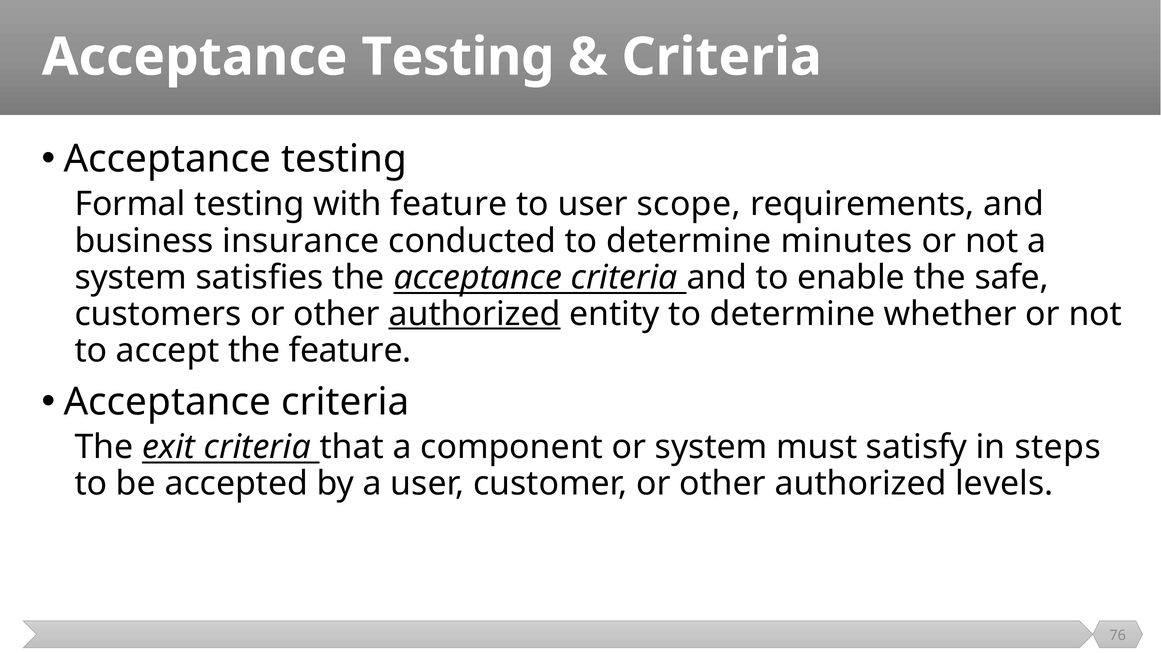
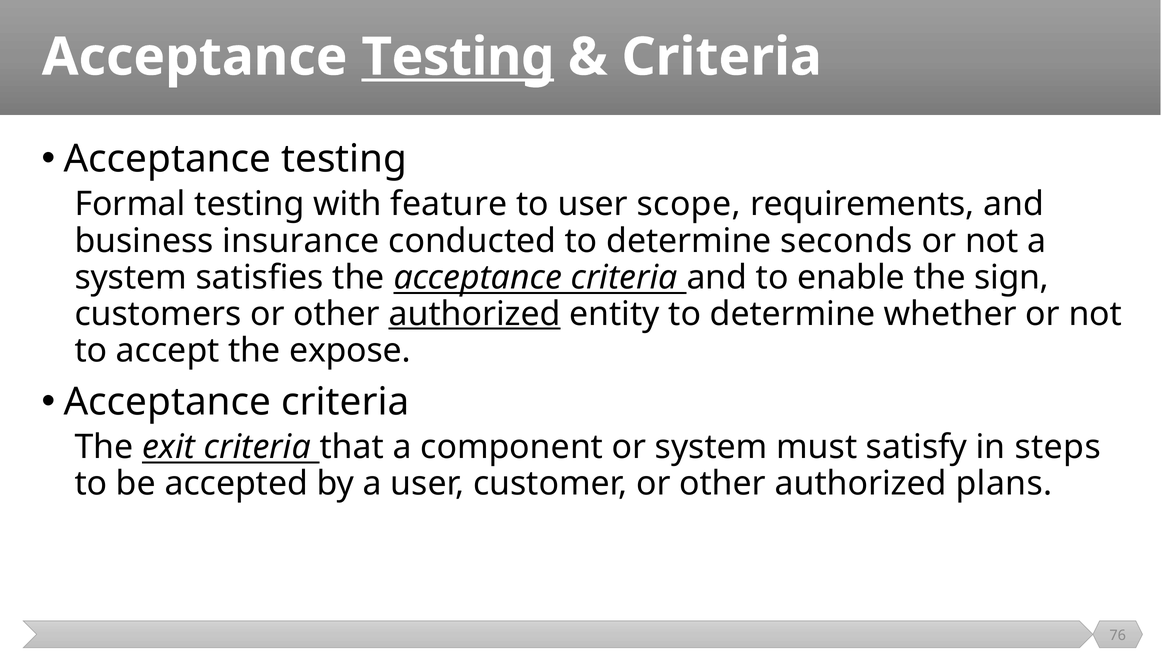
Testing at (458, 57) underline: none -> present
minutes: minutes -> seconds
safe: safe -> sign
the feature: feature -> expose
levels: levels -> plans
